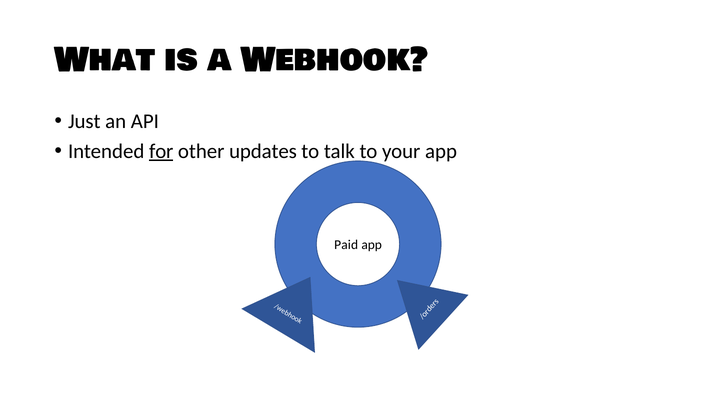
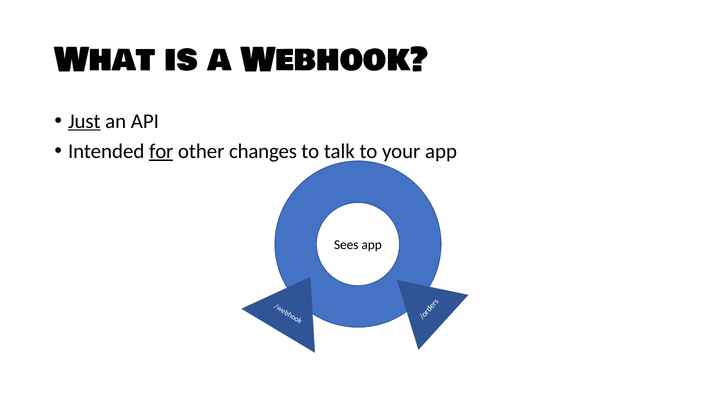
Just underline: none -> present
updates: updates -> changes
Paid: Paid -> Sees
